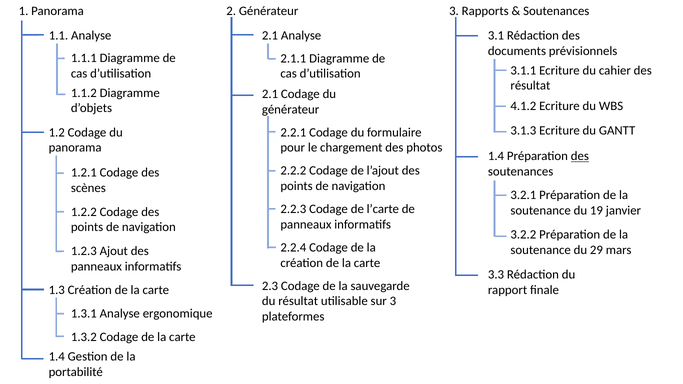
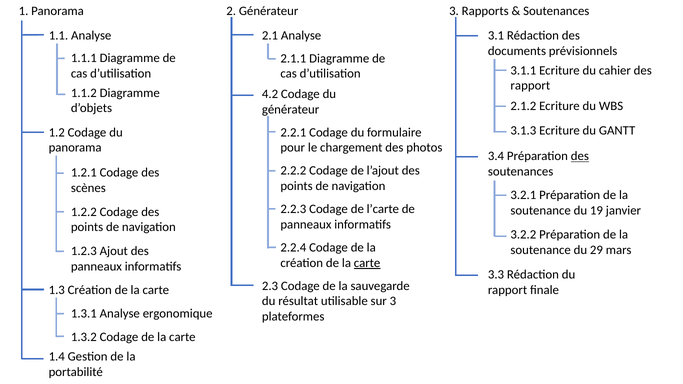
résultat at (530, 86): résultat -> rapport
2.1 at (270, 94): 2.1 -> 4.2
4.1.2: 4.1.2 -> 2.1.2
1.4 at (496, 156): 1.4 -> 3.4
carte at (367, 263) underline: none -> present
